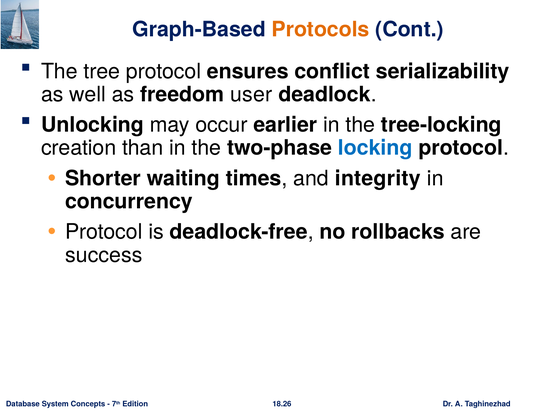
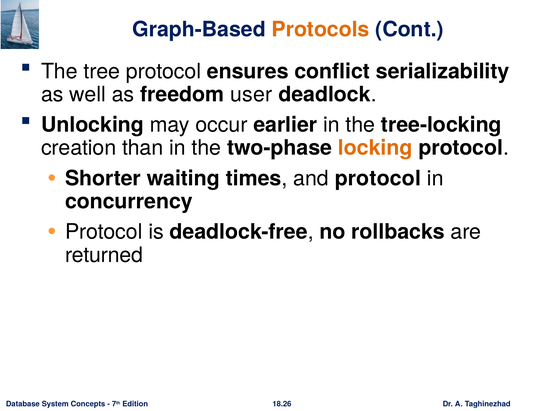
locking colour: blue -> orange
and integrity: integrity -> protocol
success: success -> returned
